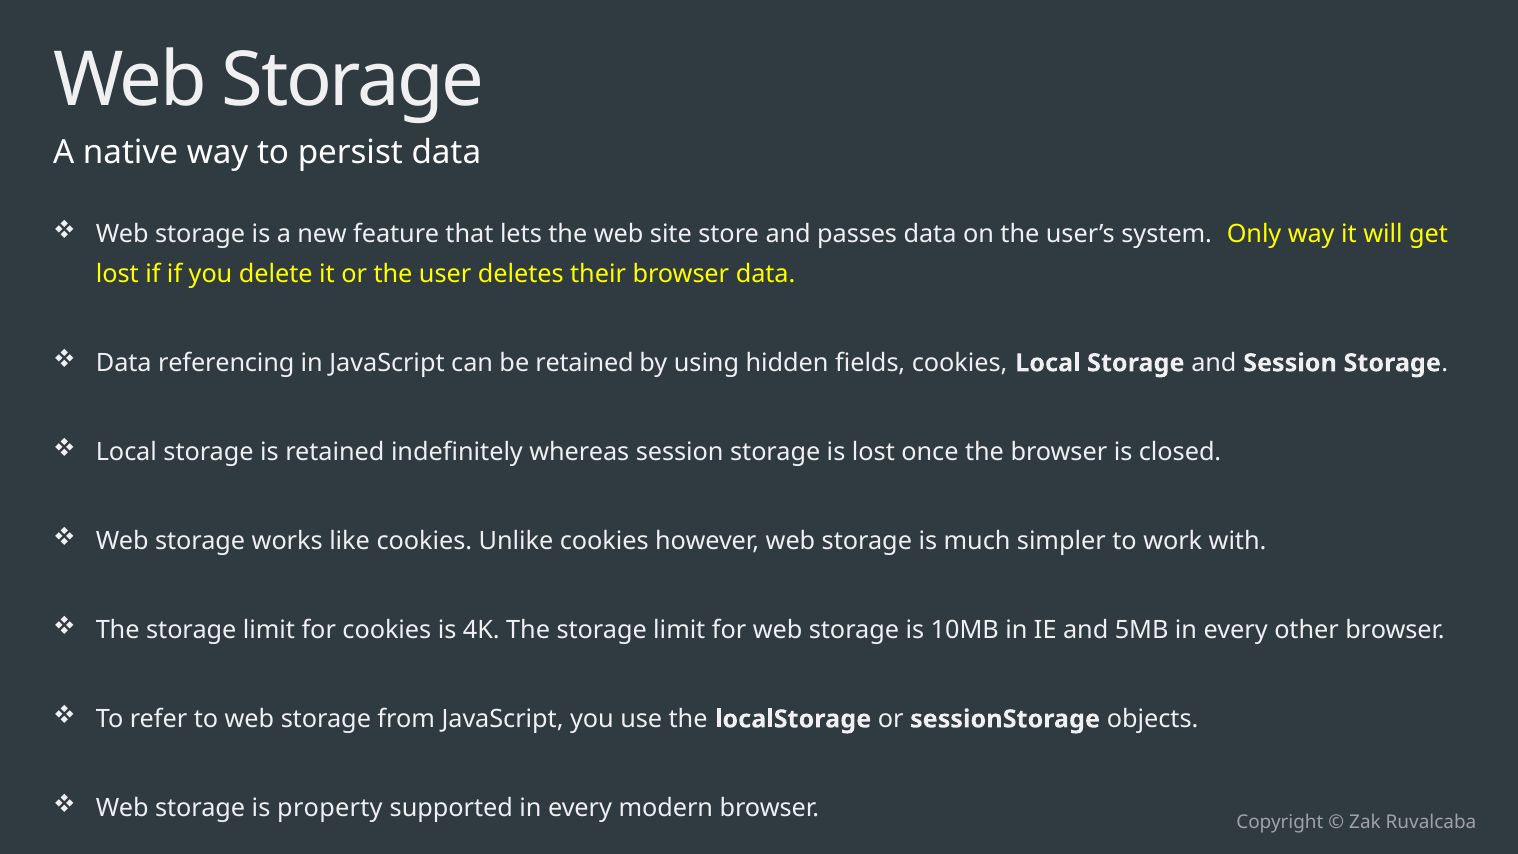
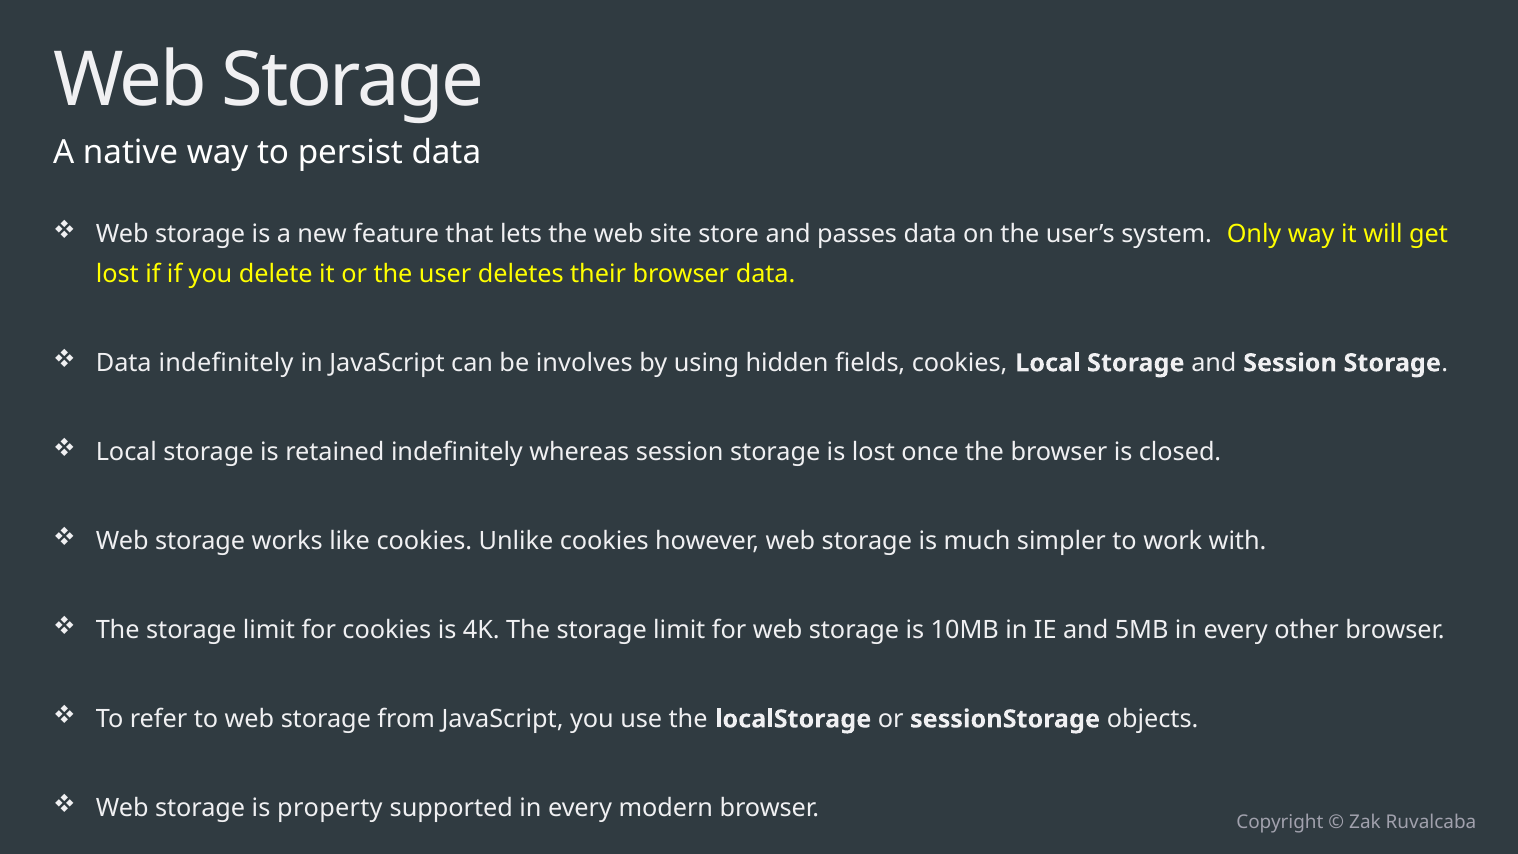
Data referencing: referencing -> indefinitely
be retained: retained -> involves
